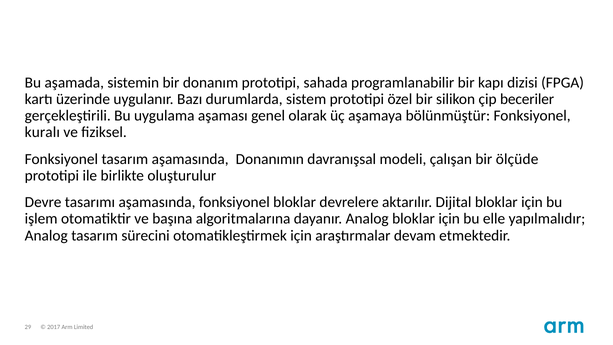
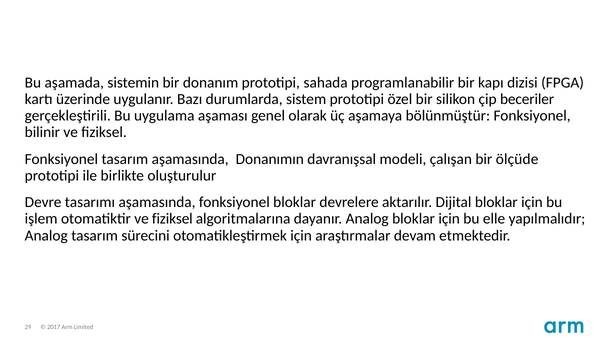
kuralı: kuralı -> bilinir
otomatiktir ve başına: başına -> fiziksel
